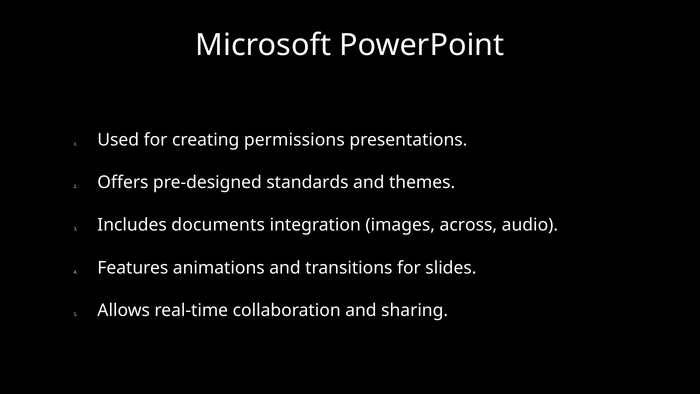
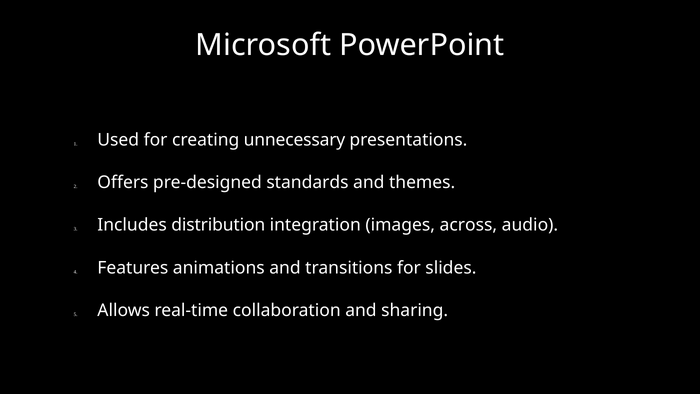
permissions: permissions -> unnecessary
documents: documents -> distribution
